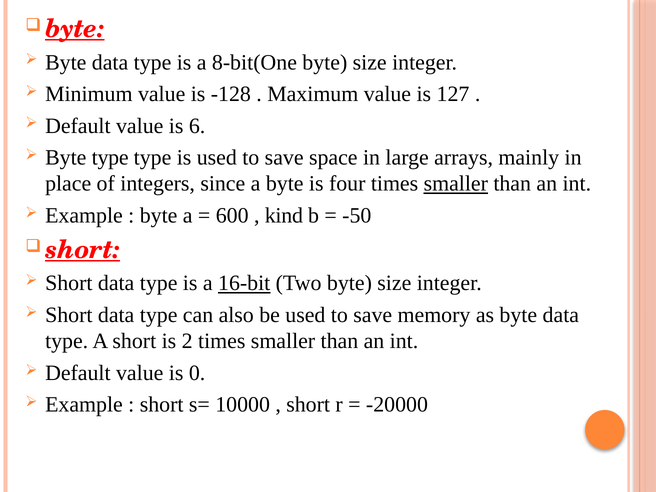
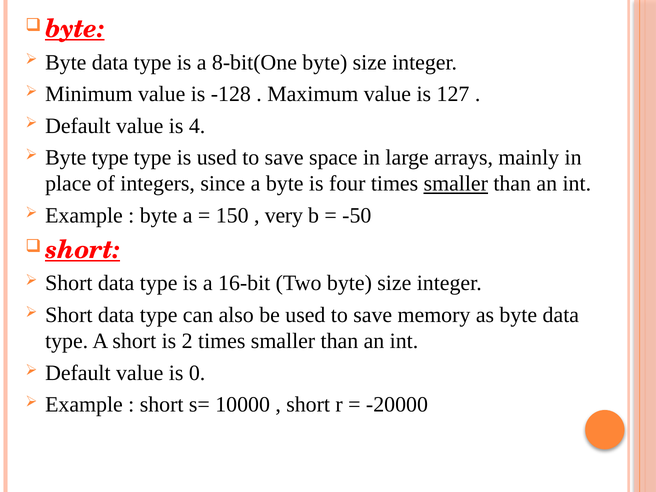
6: 6 -> 4
600: 600 -> 150
kind: kind -> very
16-bit underline: present -> none
